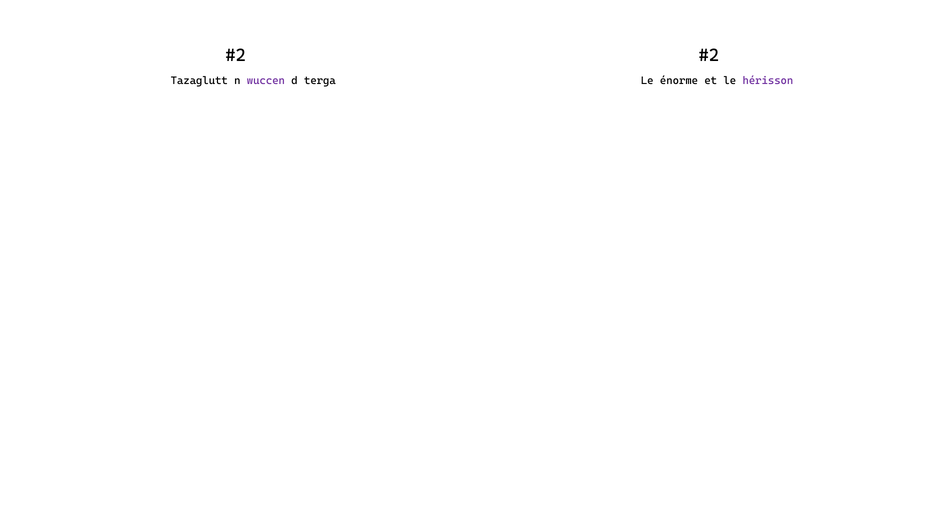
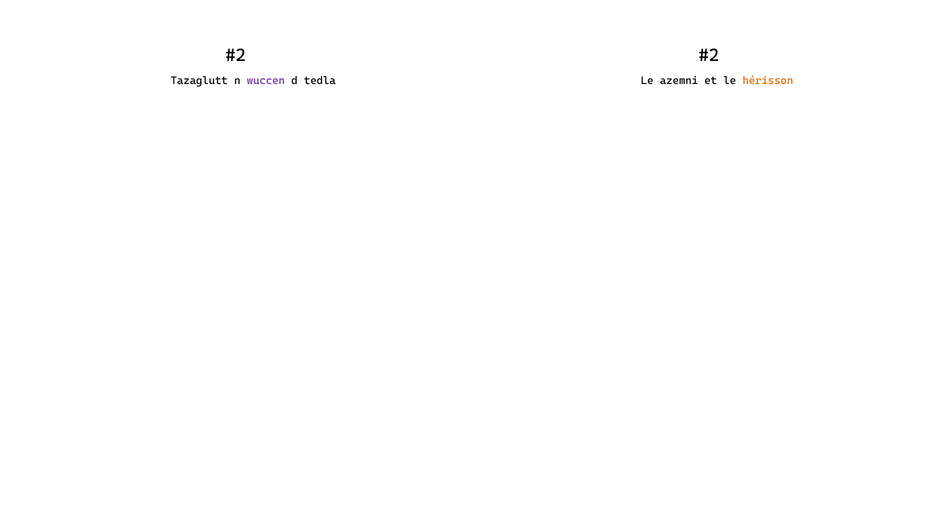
terga: terga -> tedla
énorme: énorme -> azemni
hérisson colour: purple -> orange
